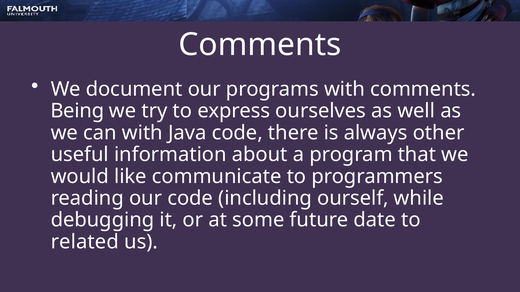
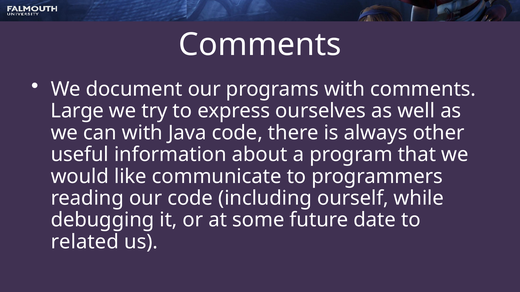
Being: Being -> Large
